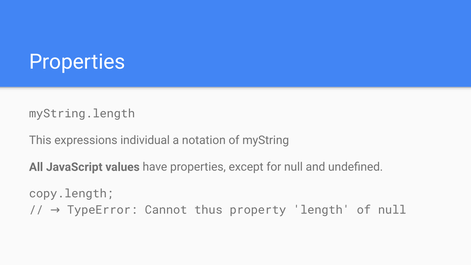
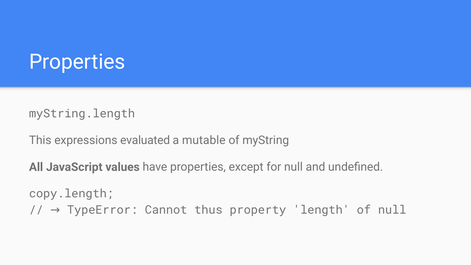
individual: individual -> evaluated
notation: notation -> mutable
